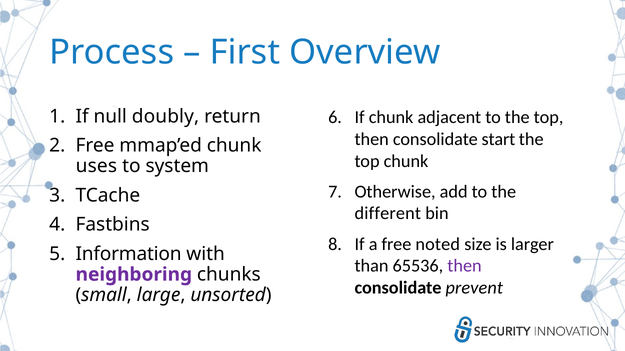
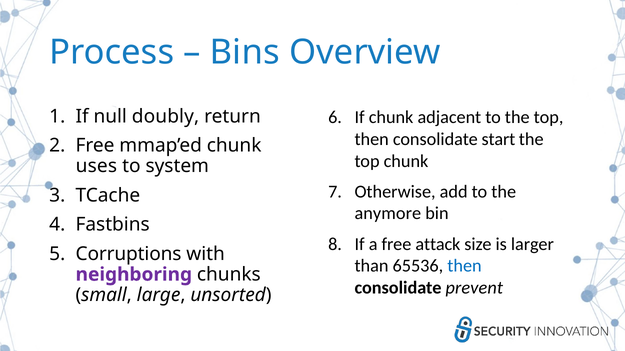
First: First -> Bins
different: different -> anymore
noted: noted -> attack
Information: Information -> Corruptions
then at (465, 266) colour: purple -> blue
